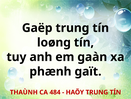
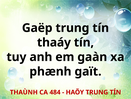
loøng: loøng -> thaáy
